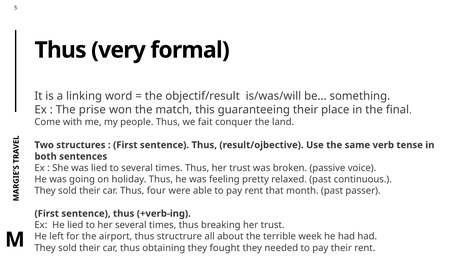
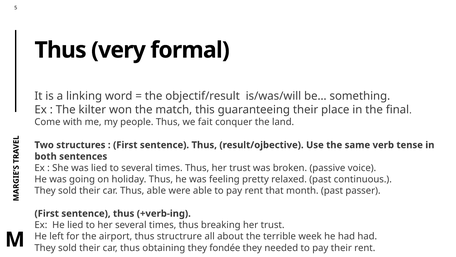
prise: prise -> kilter
Thus four: four -> able
fought: fought -> fondée
